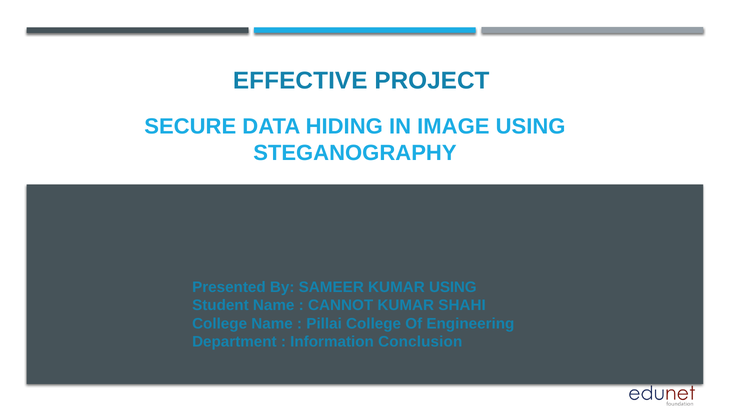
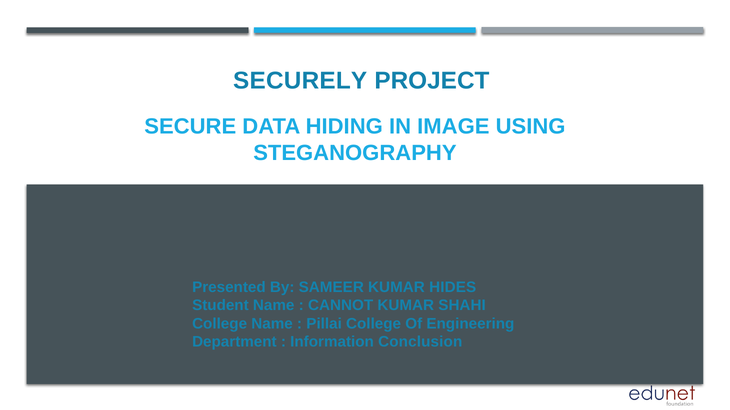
EFFECTIVE: EFFECTIVE -> SECURELY
KUMAR USING: USING -> HIDES
